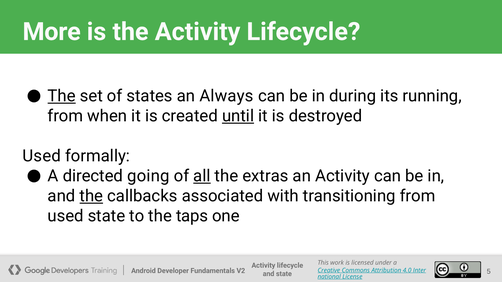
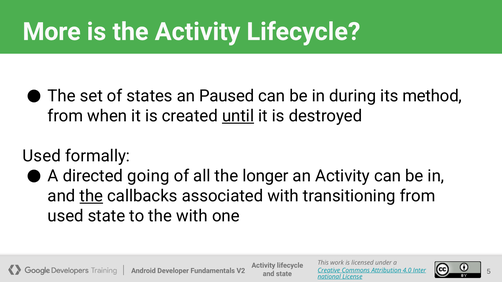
The at (62, 96) underline: present -> none
Always: Always -> Paused
running: running -> method
all underline: present -> none
extras: extras -> longer
the taps: taps -> with
